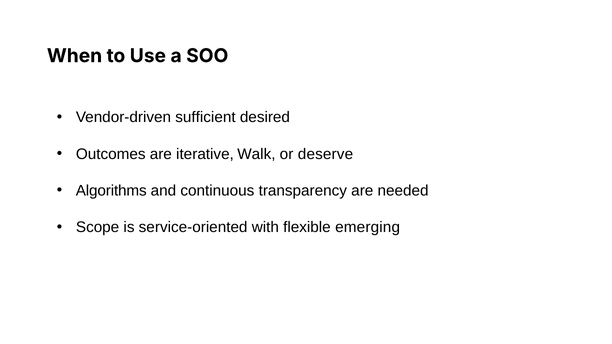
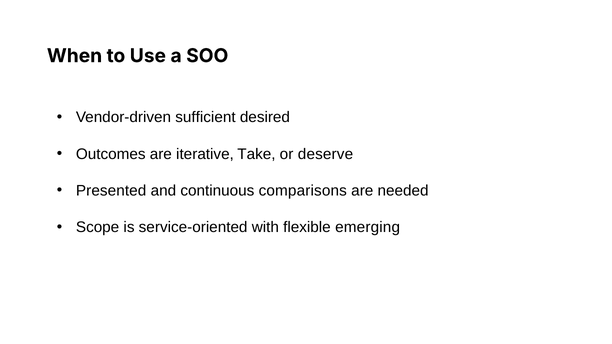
Walk: Walk -> Take
Algorithms: Algorithms -> Presented
transparency: transparency -> comparisons
